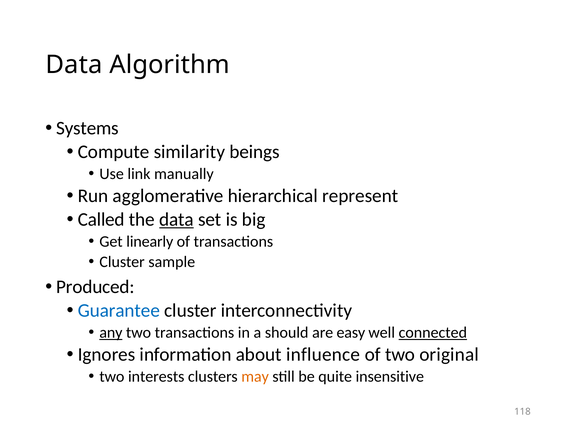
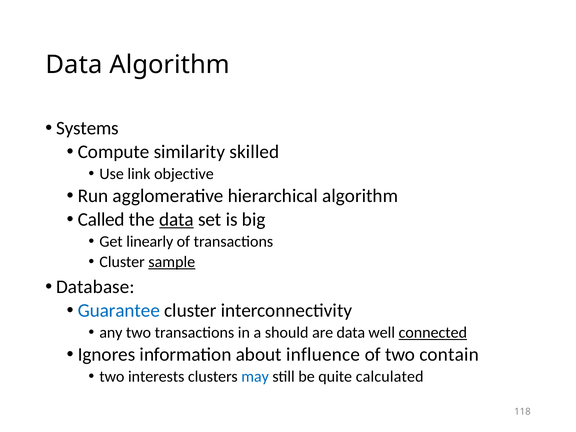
beings: beings -> skilled
manually: manually -> objective
hierarchical represent: represent -> algorithm
sample underline: none -> present
Produced: Produced -> Database
any underline: present -> none
are easy: easy -> data
original: original -> contain
may colour: orange -> blue
insensitive: insensitive -> calculated
